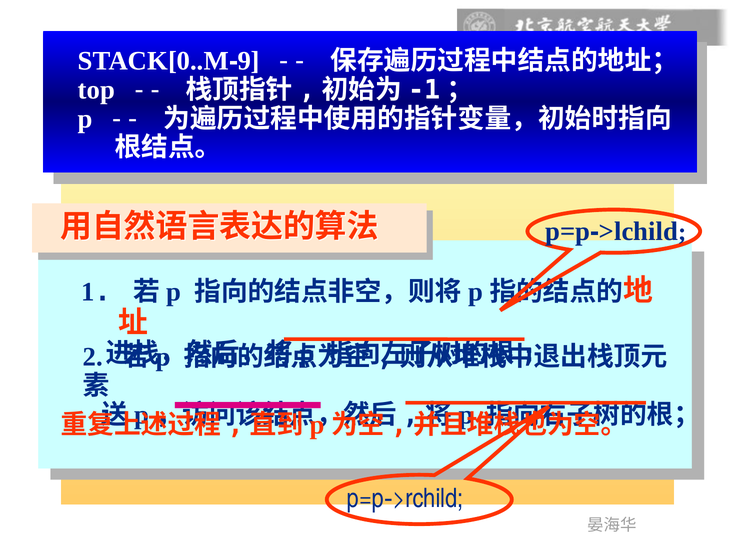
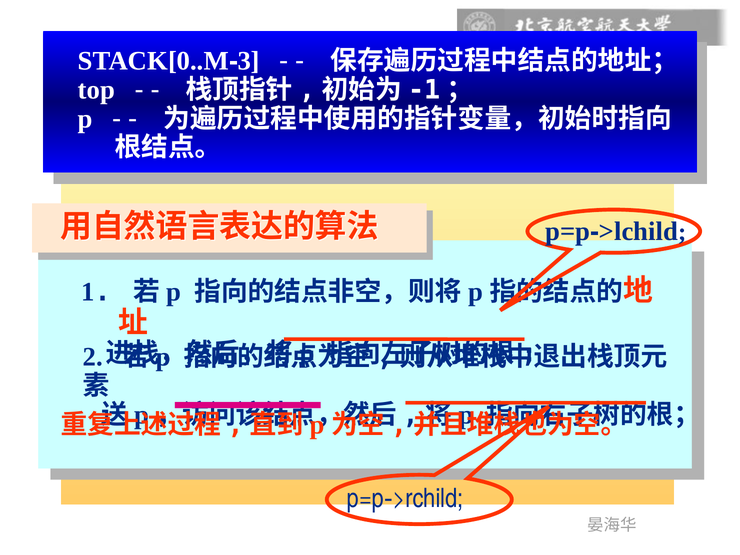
9: 9 -> 3
